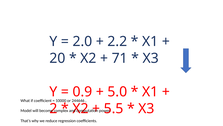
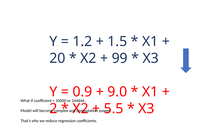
2.0: 2.0 -> 1.2
2.2: 2.2 -> 1.5
71: 71 -> 99
5.0: 5.0 -> 9.0
